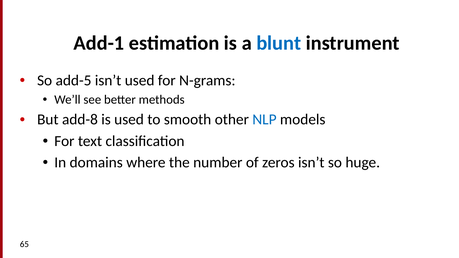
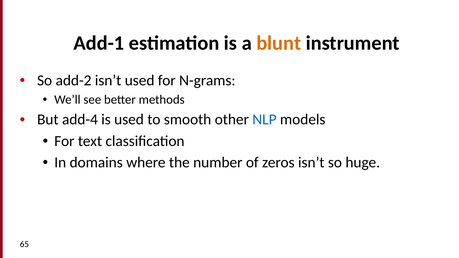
blunt colour: blue -> orange
add-5: add-5 -> add-2
add-8: add-8 -> add-4
